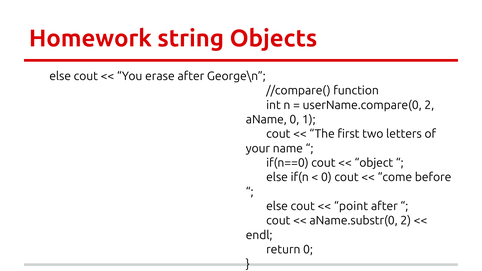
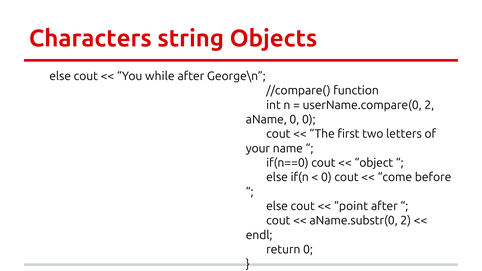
Homework: Homework -> Characters
erase: erase -> while
0 1: 1 -> 0
